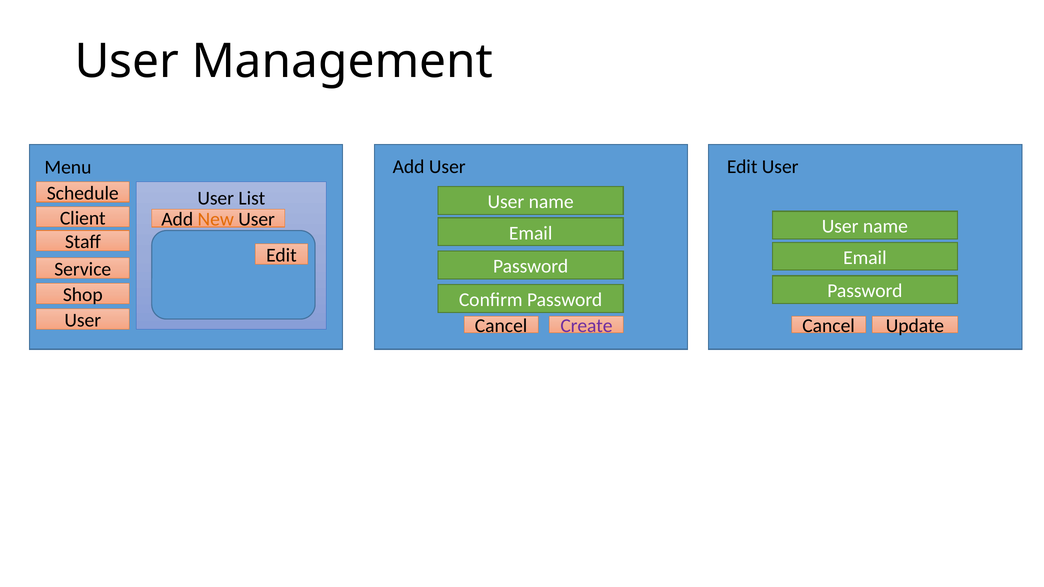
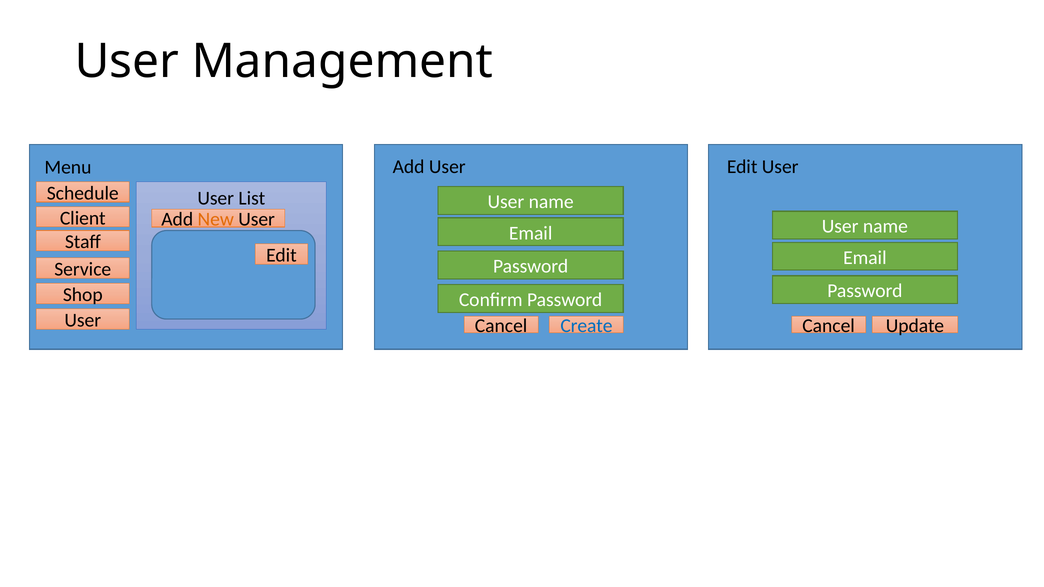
Create colour: purple -> blue
